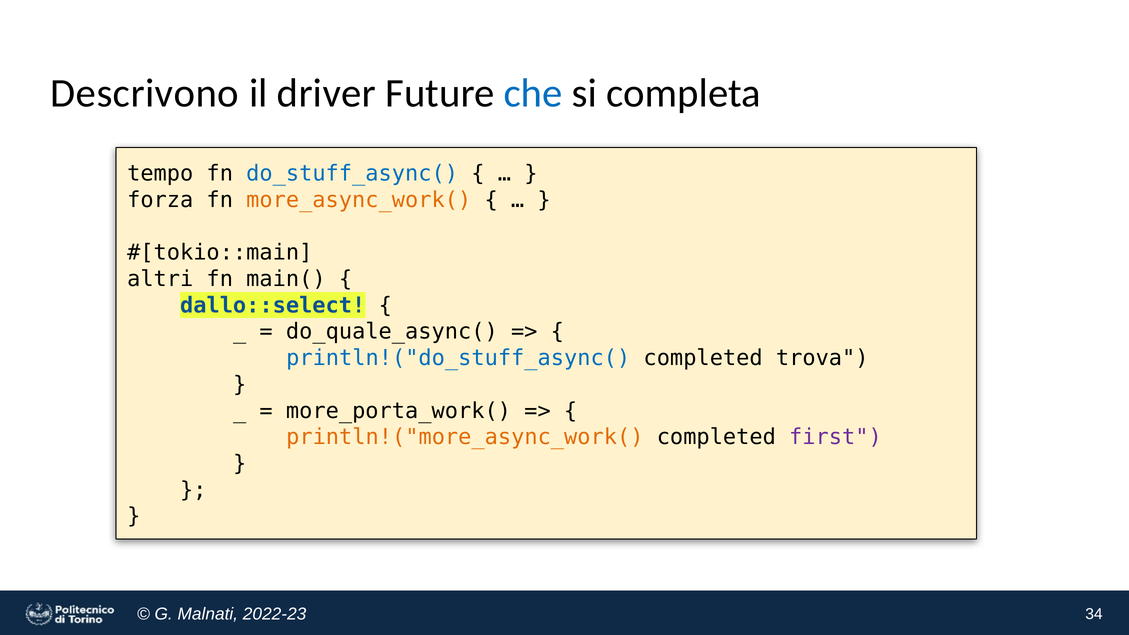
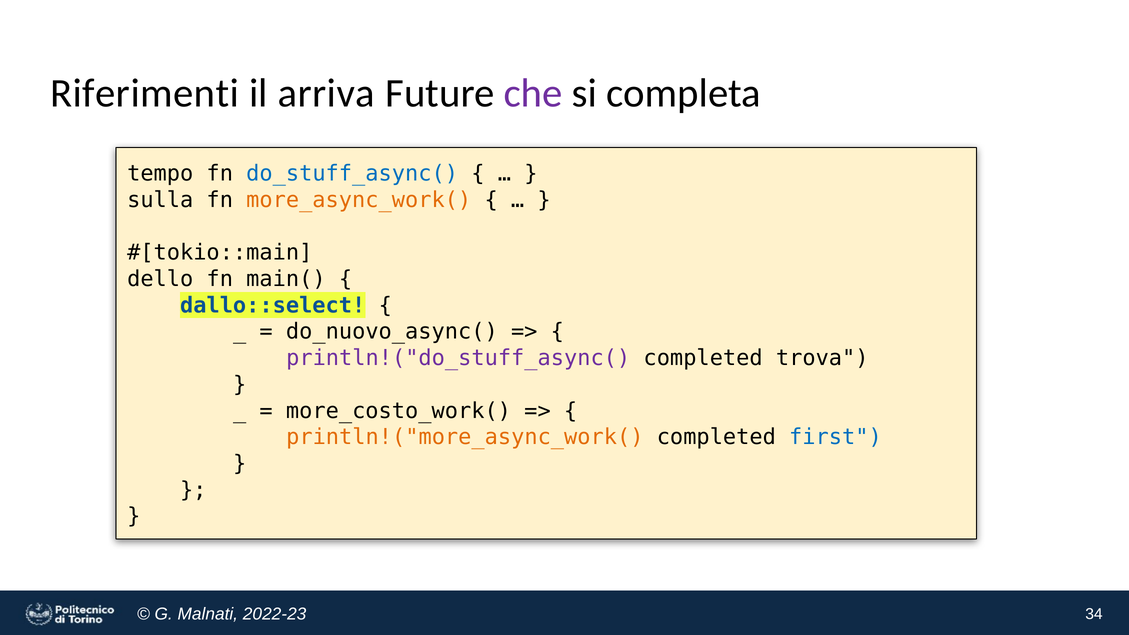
Descrivono: Descrivono -> Riferimenti
driver: driver -> arriva
che colour: blue -> purple
forza: forza -> sulla
altri: altri -> dello
do_quale_async(: do_quale_async( -> do_nuovo_async(
println!("do_stuff_async( colour: blue -> purple
more_porta_work(: more_porta_work( -> more_costo_work(
first colour: purple -> blue
